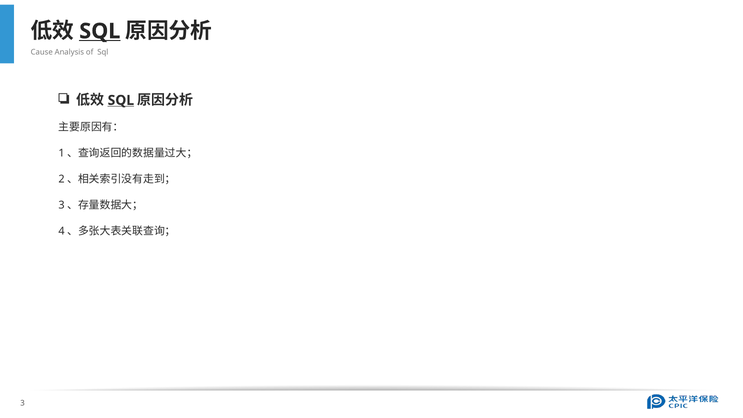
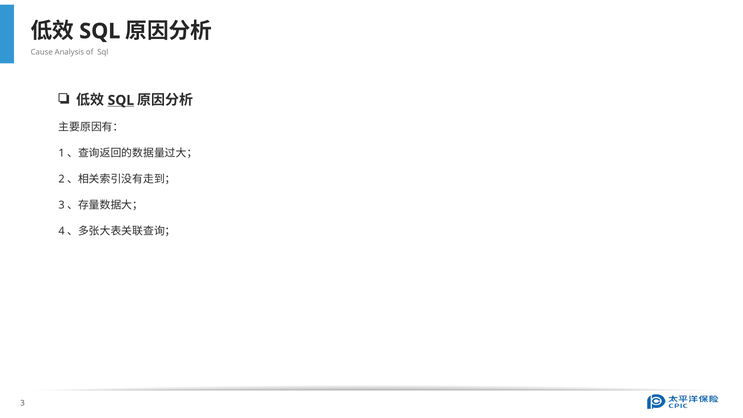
SQL at (100, 31) underline: present -> none
